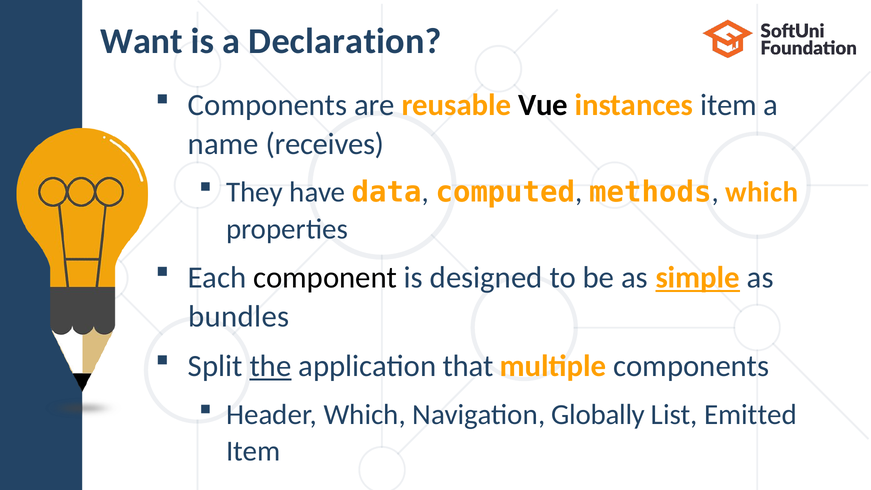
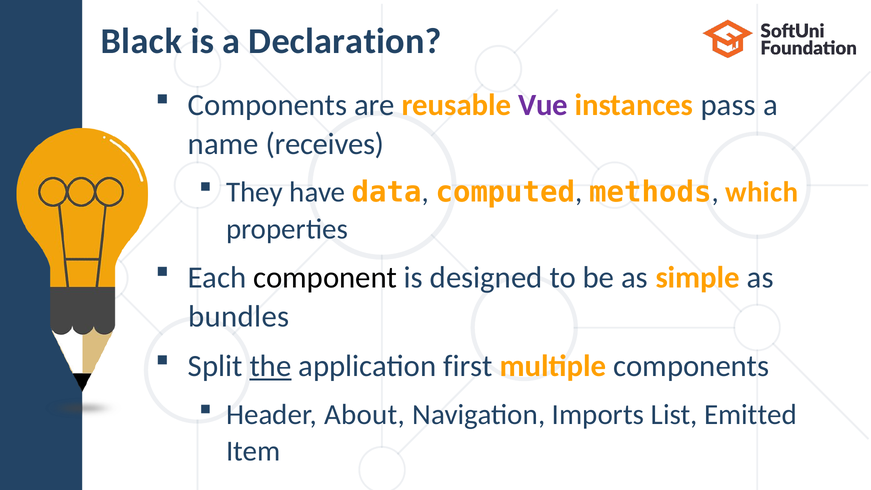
Want: Want -> Black
Vue colour: black -> purple
instances item: item -> pass
simple underline: present -> none
that: that -> first
Header Which: Which -> About
Globally: Globally -> Imports
